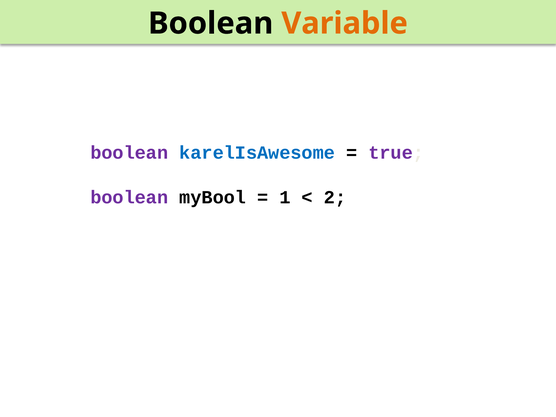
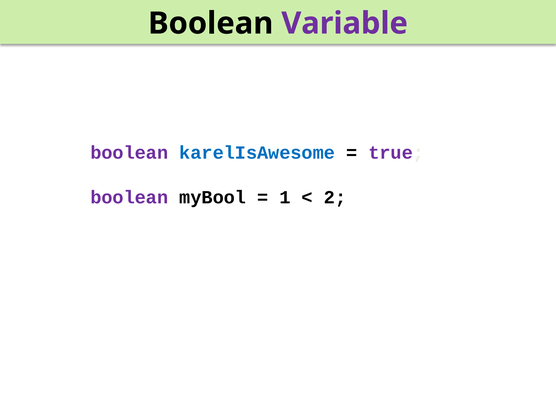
Variable colour: orange -> purple
